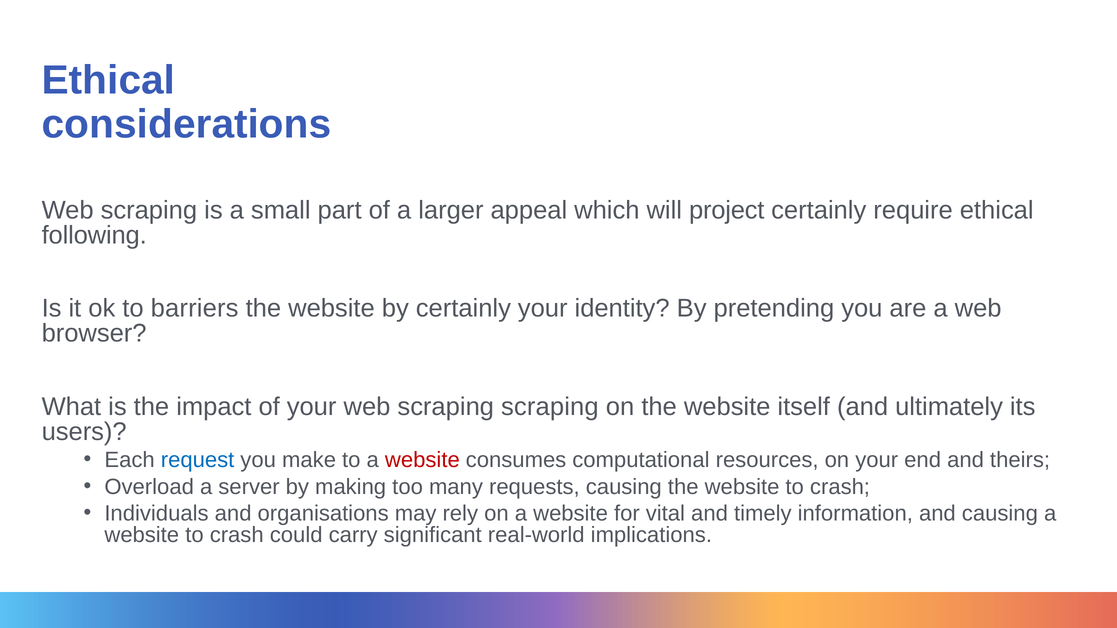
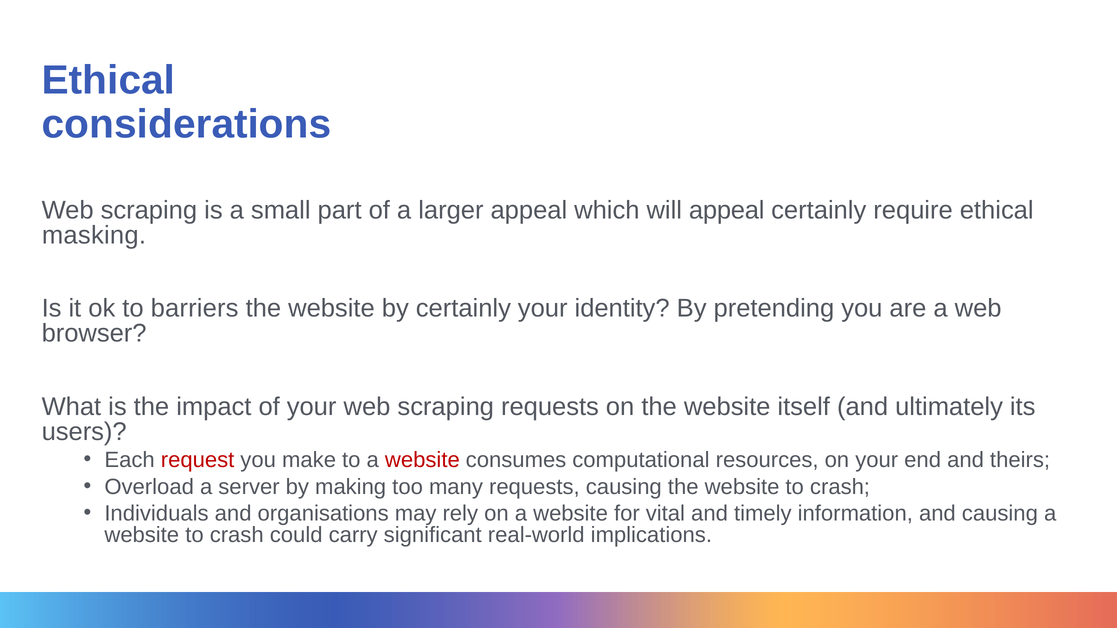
will project: project -> appeal
following: following -> masking
scraping scraping: scraping -> requests
request colour: blue -> red
